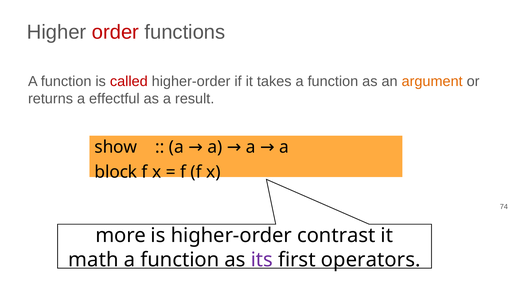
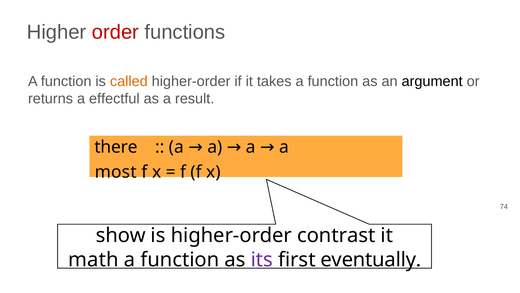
called colour: red -> orange
argument colour: orange -> black
show: show -> there
block: block -> most
more: more -> show
operators: operators -> eventually
